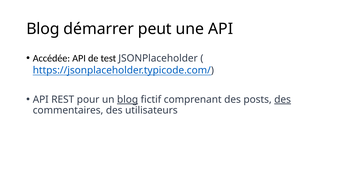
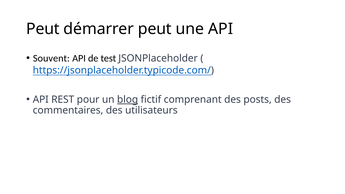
Blog at (43, 29): Blog -> Peut
Accédée: Accédée -> Souvent
des at (283, 100) underline: present -> none
